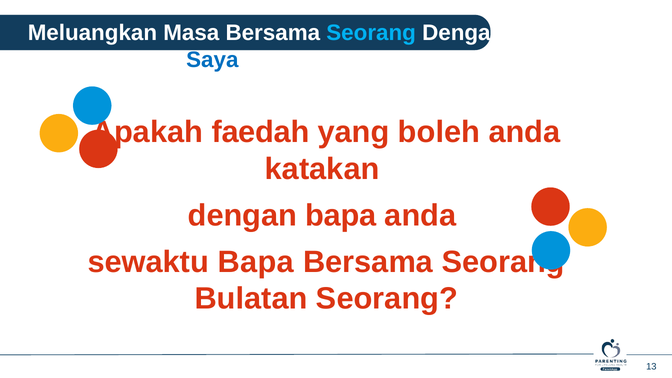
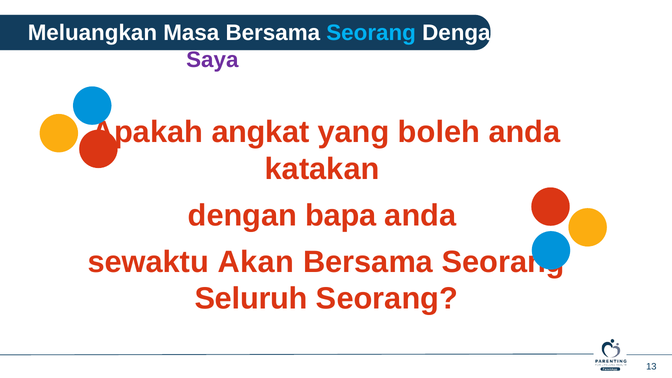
Saya colour: blue -> purple
faedah: faedah -> angkat
sewaktu Bapa: Bapa -> Akan
Bulatan: Bulatan -> Seluruh
